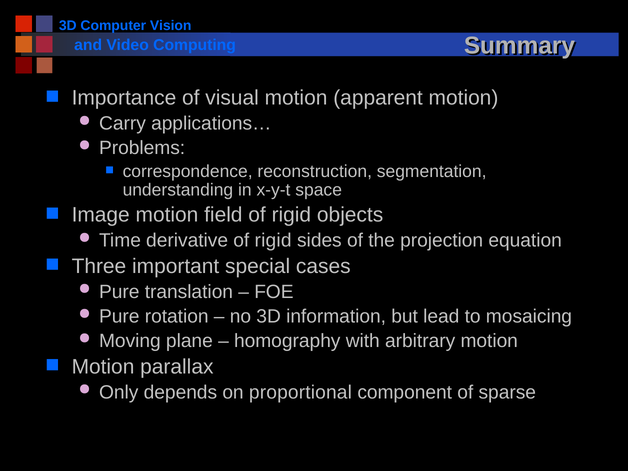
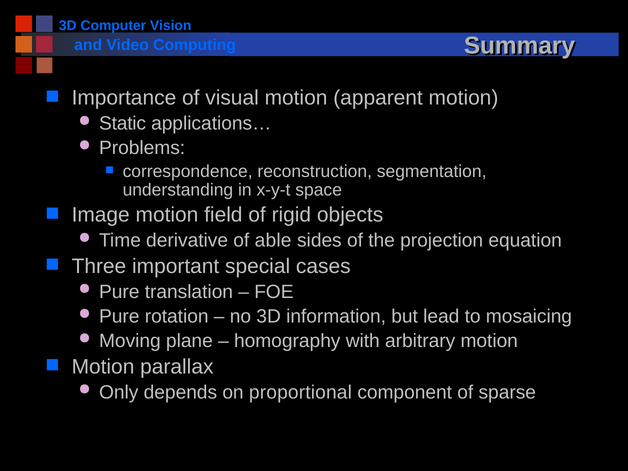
Carry: Carry -> Static
derivative of rigid: rigid -> able
